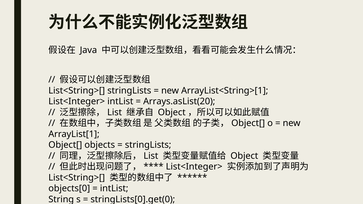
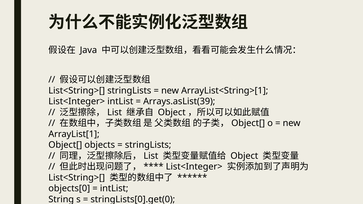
Arrays.asList(20: Arrays.asList(20 -> Arrays.asList(39
